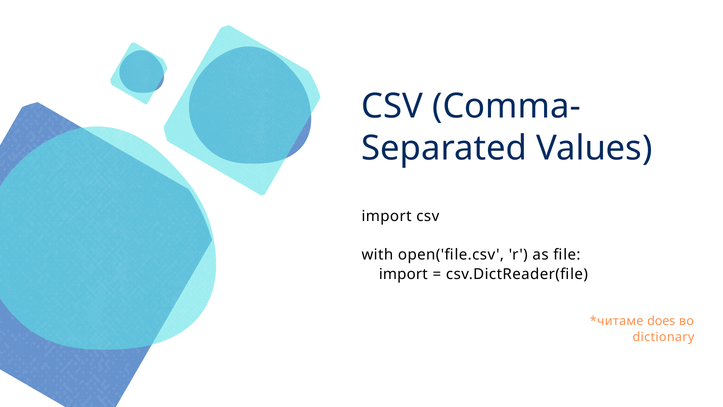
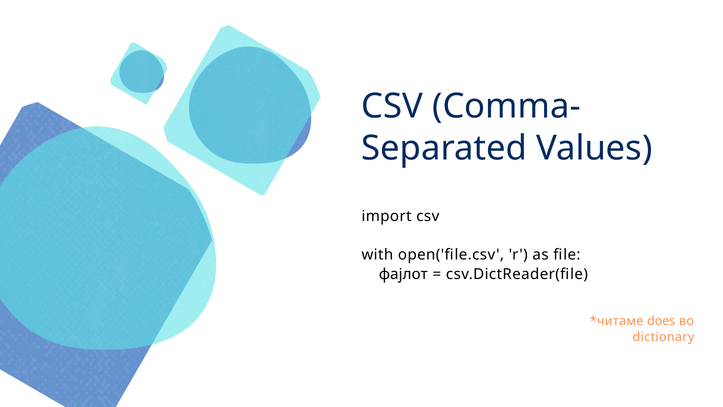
import at (403, 274): import -> фајлот
